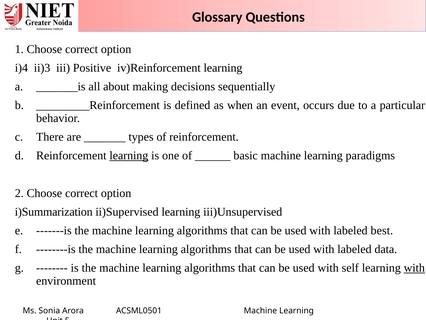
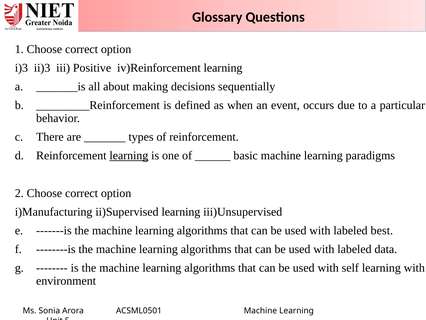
i)4: i)4 -> i)3
i)Summarization: i)Summarization -> i)Manufacturing
with at (414, 268) underline: present -> none
